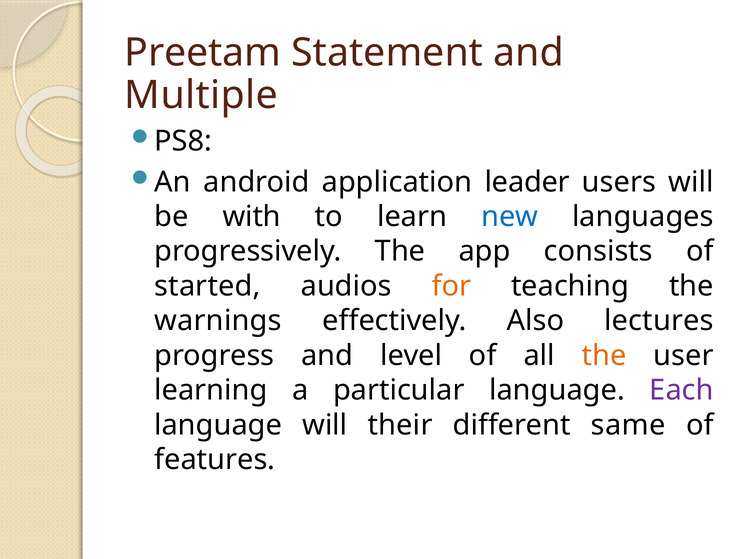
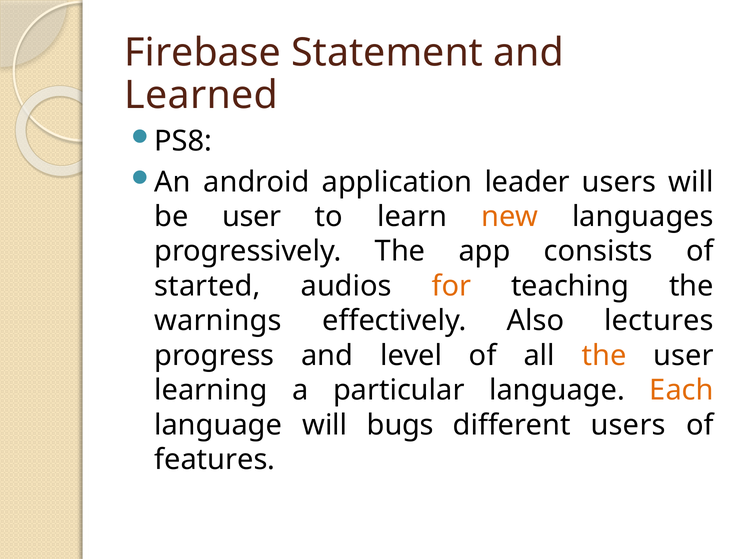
Preetam: Preetam -> Firebase
Multiple: Multiple -> Learned
be with: with -> user
new colour: blue -> orange
Each colour: purple -> orange
their: their -> bugs
different same: same -> users
